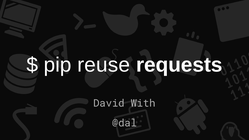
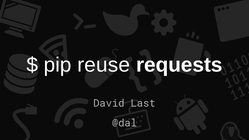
With: With -> Last
